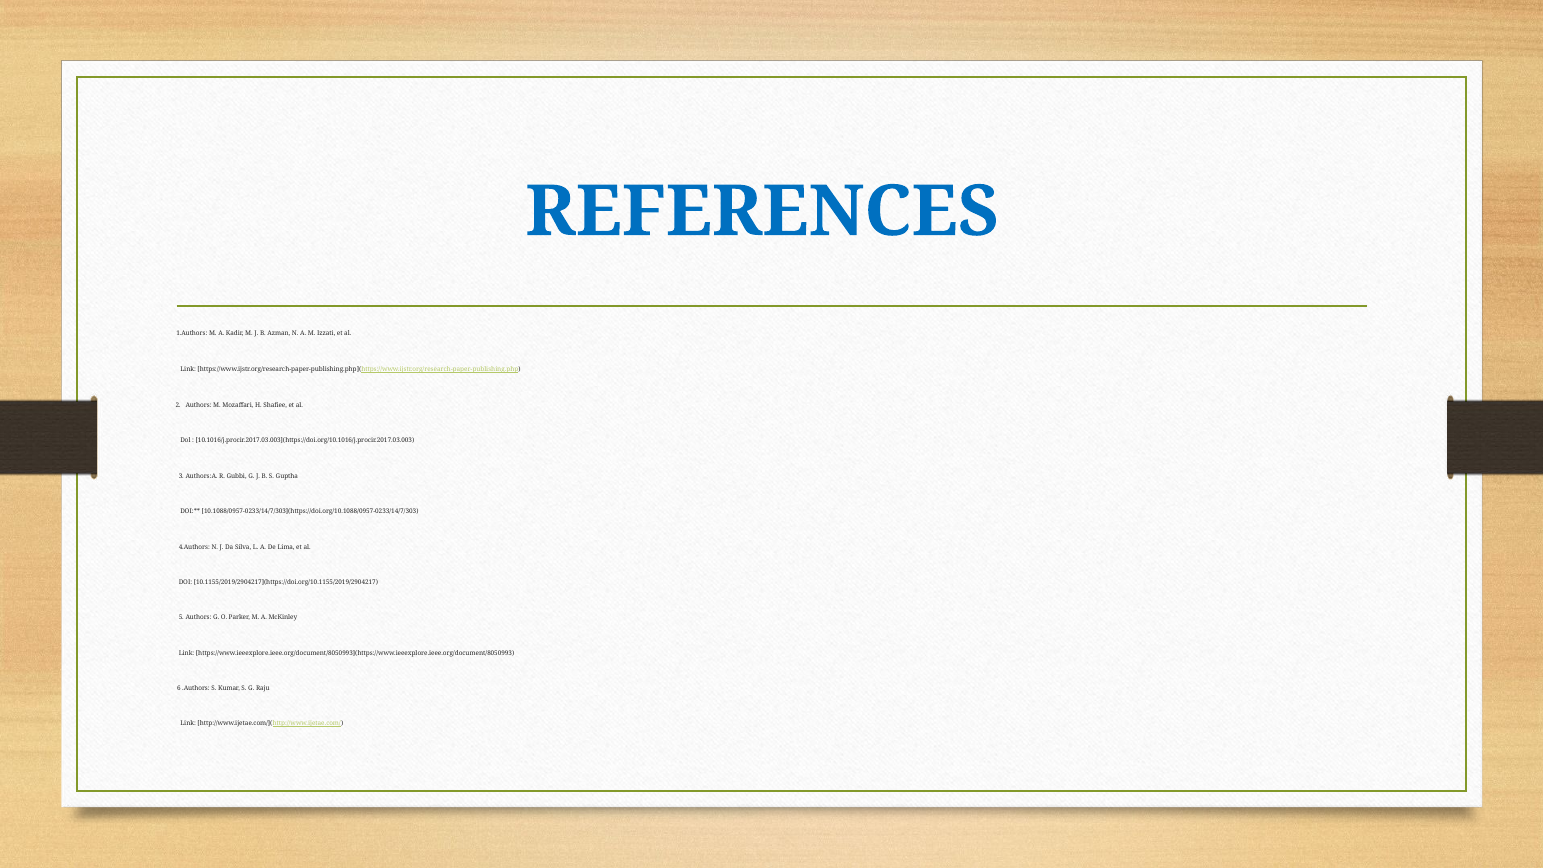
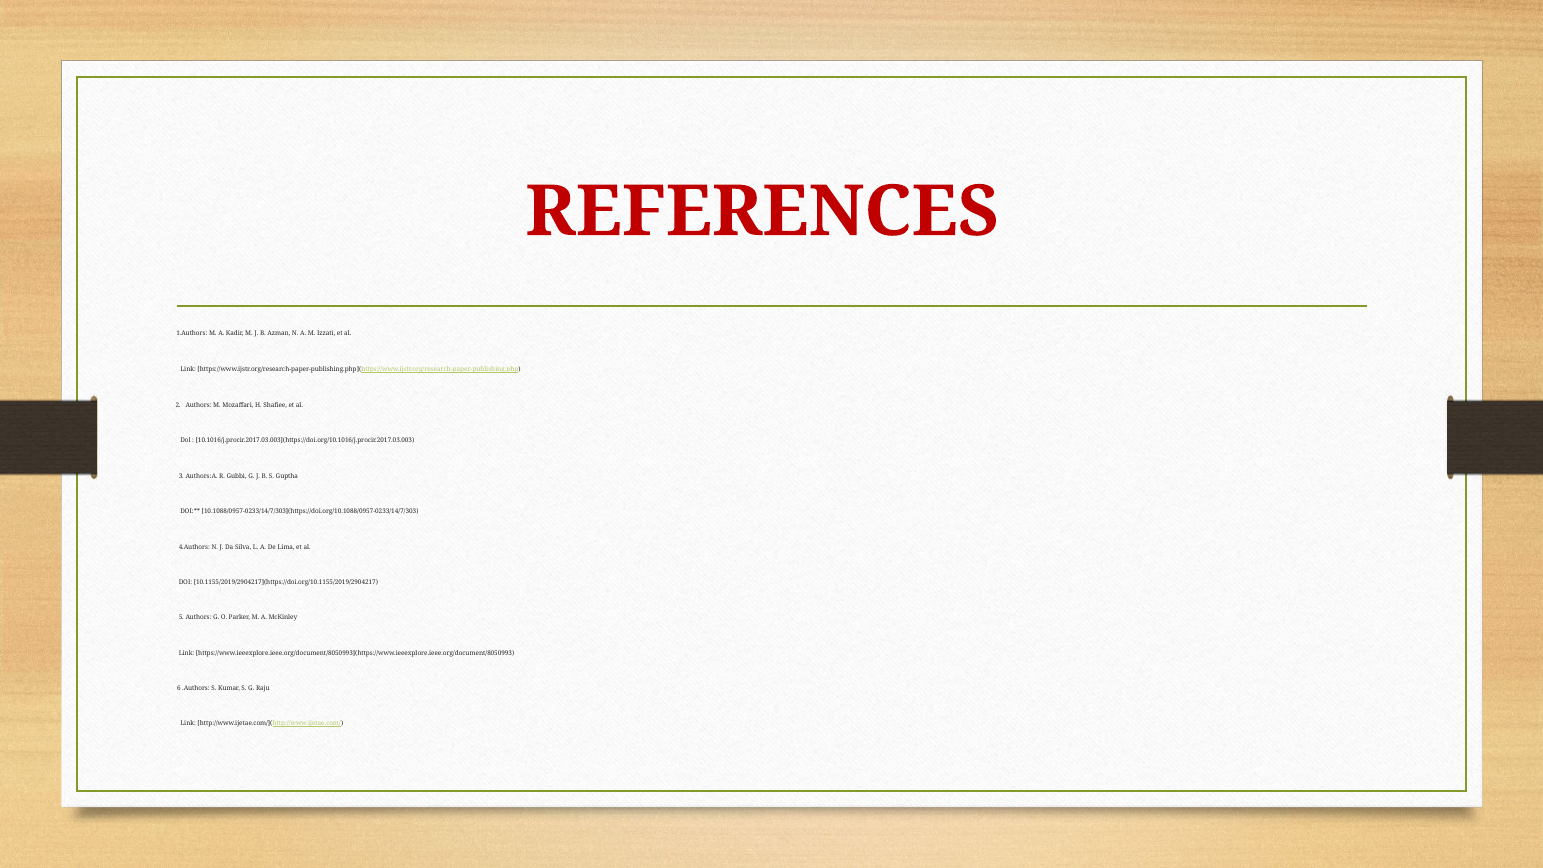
REFERENCES colour: blue -> red
